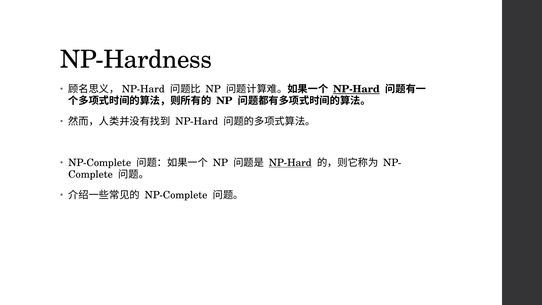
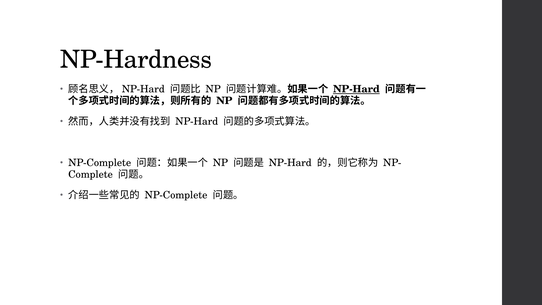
NP-Hard at (290, 163) underline: present -> none
